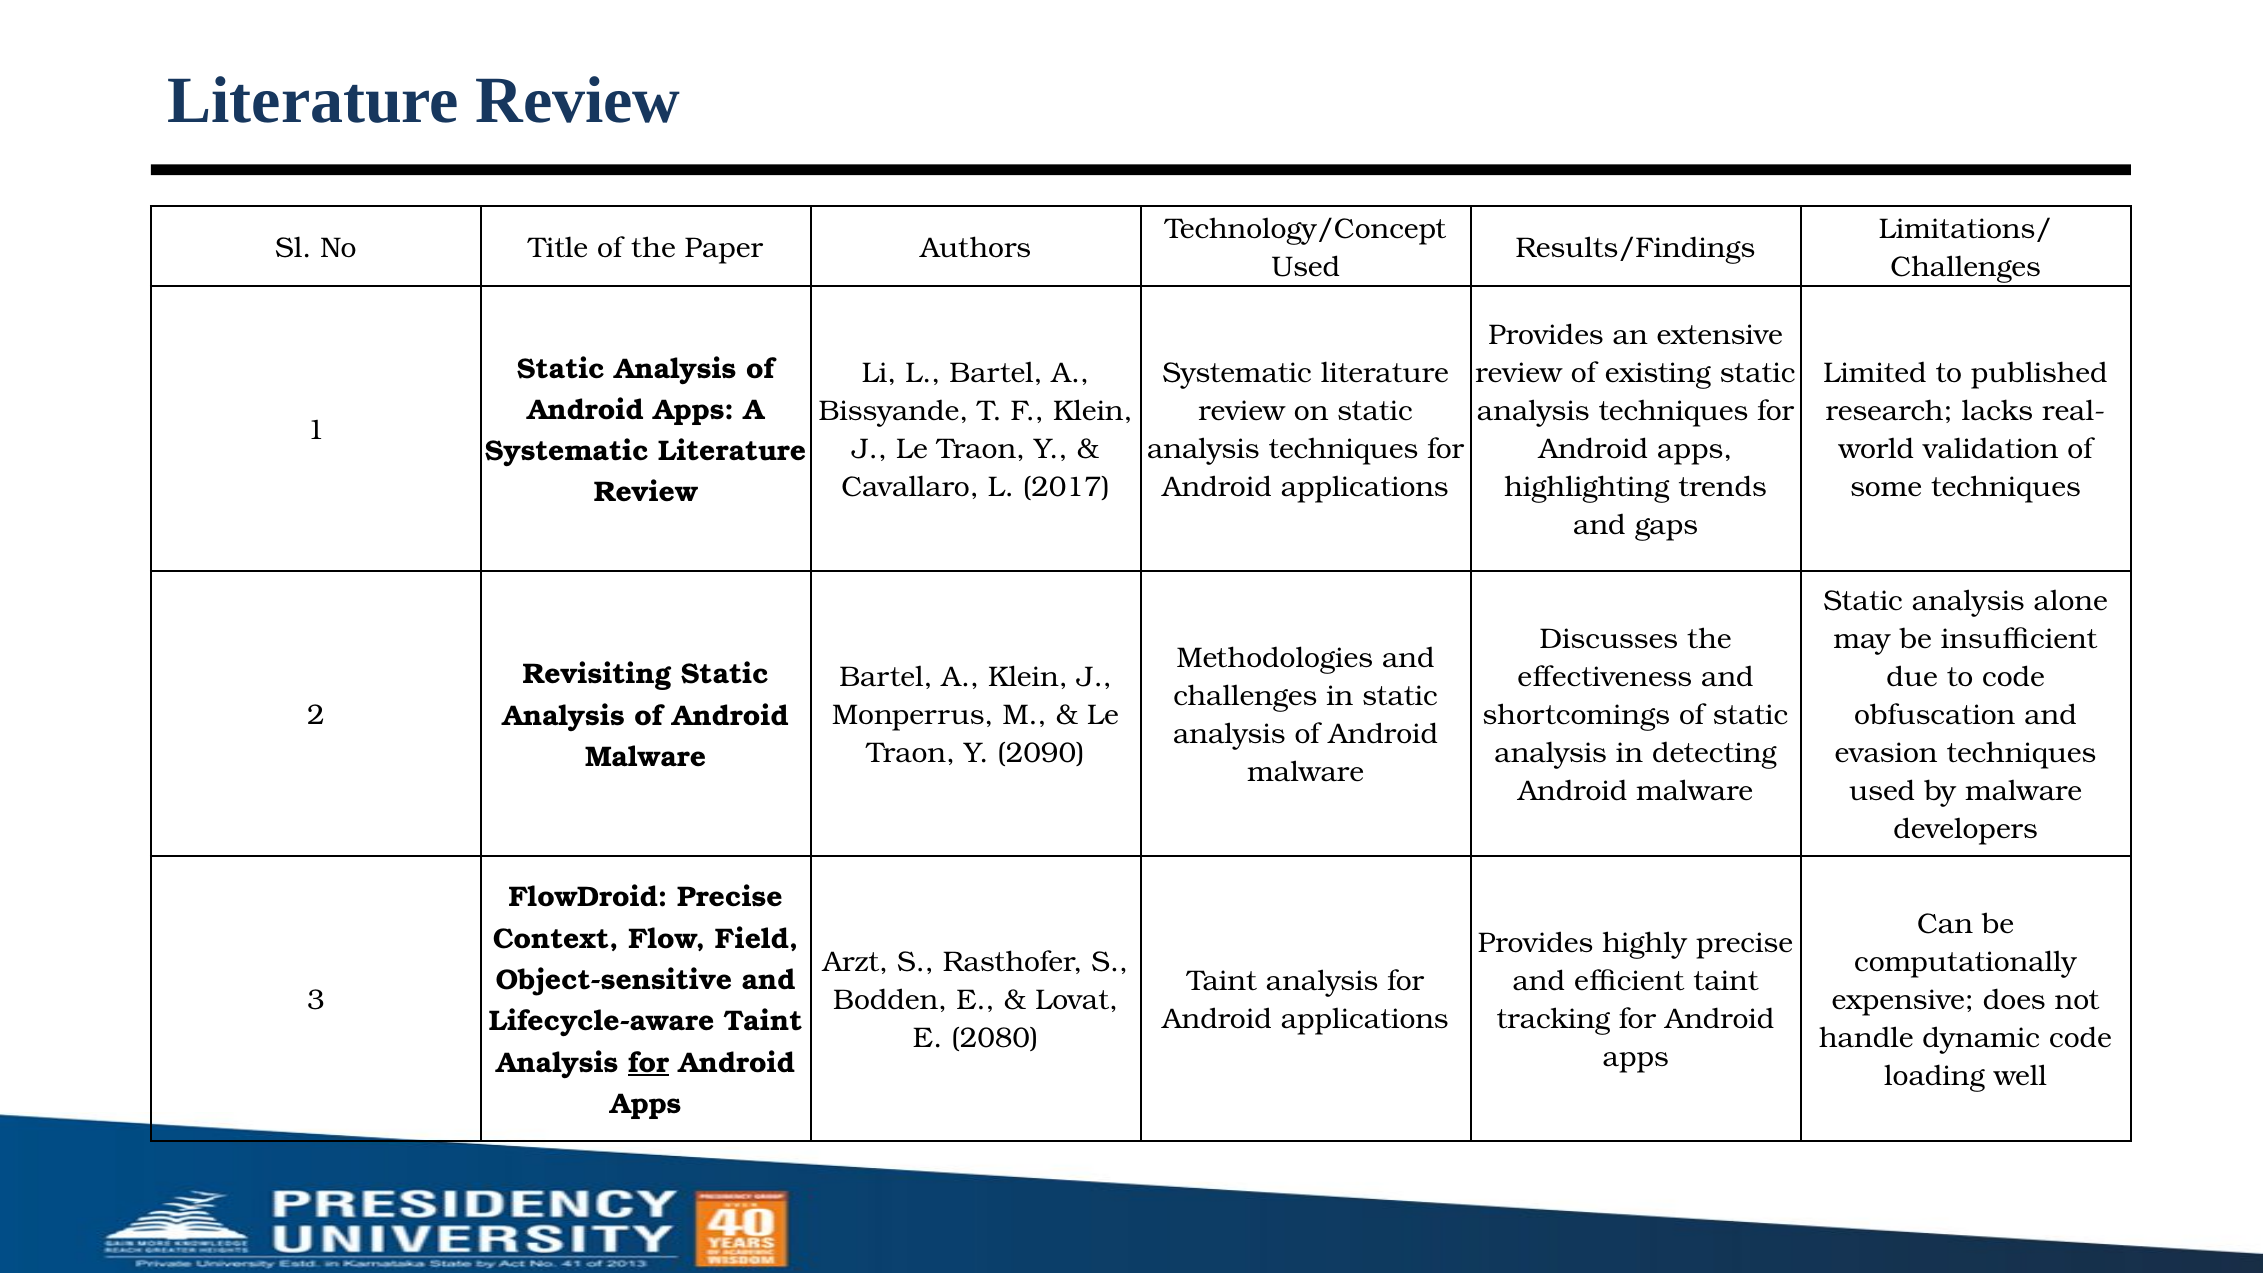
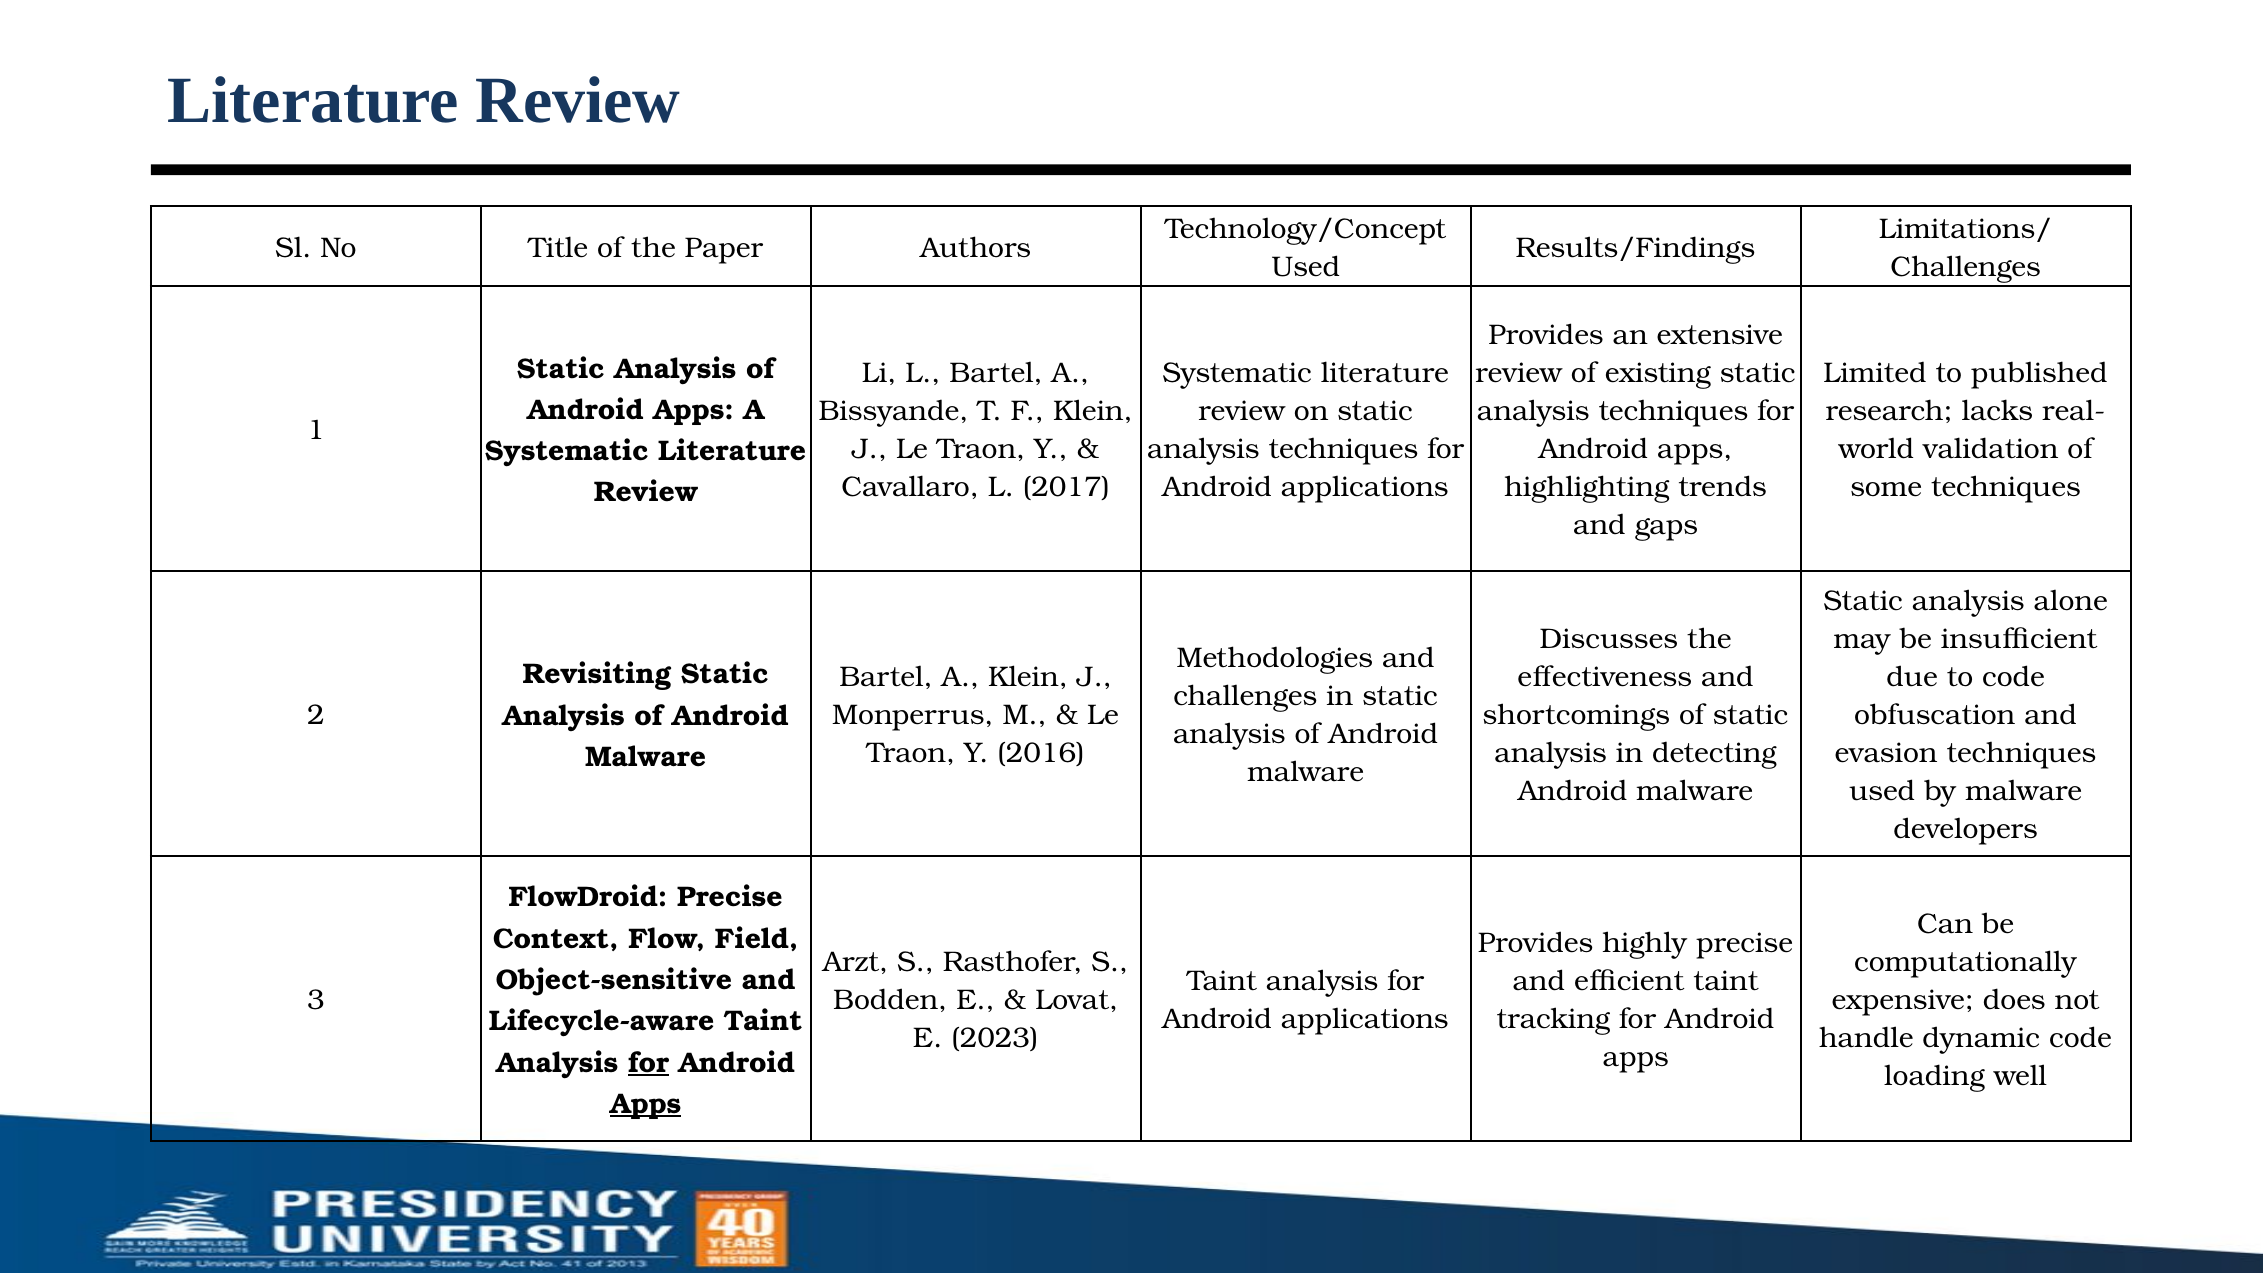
2090: 2090 -> 2016
2080: 2080 -> 2023
Apps at (646, 1104) underline: none -> present
